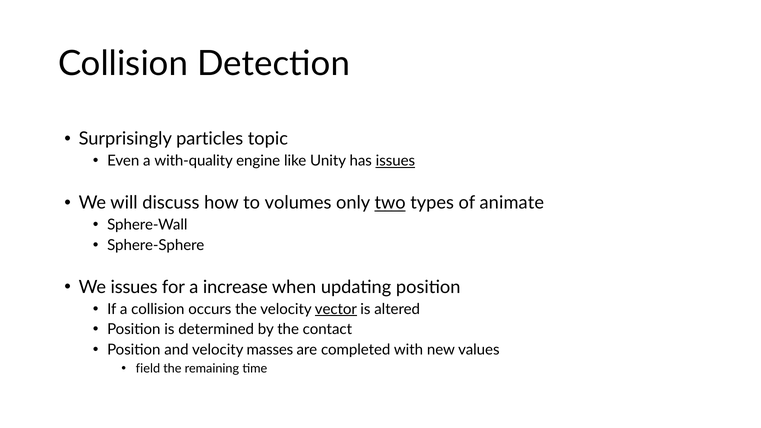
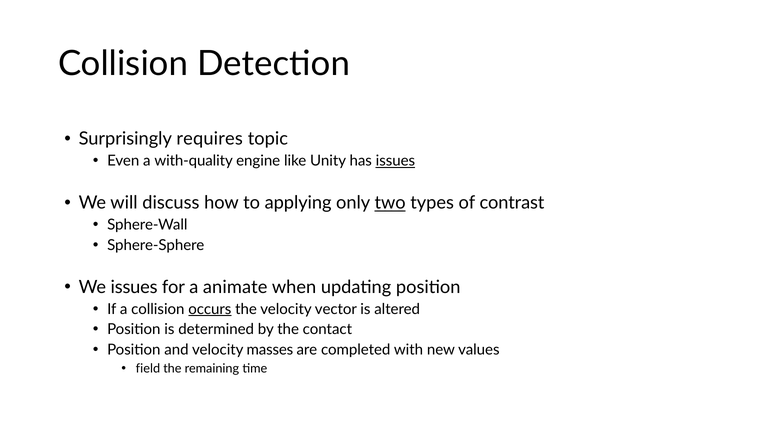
particles: particles -> requires
volumes: volumes -> applying
animate: animate -> contrast
increase: increase -> animate
occurs underline: none -> present
vector underline: present -> none
